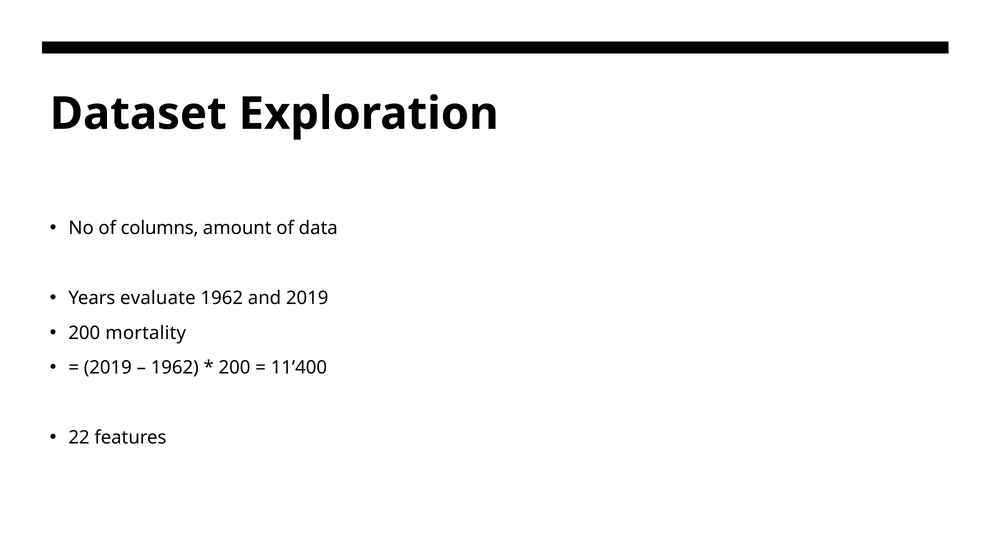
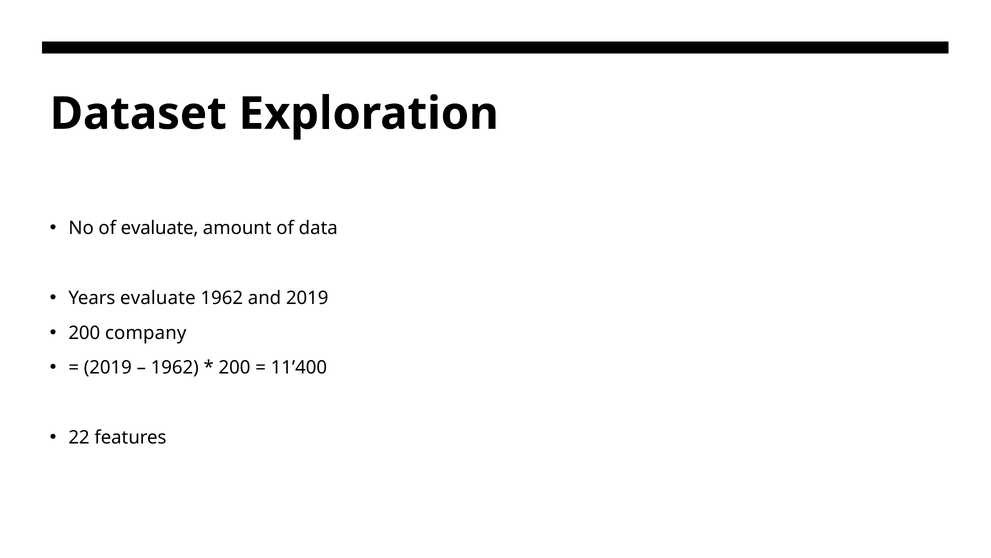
of columns: columns -> evaluate
mortality: mortality -> company
